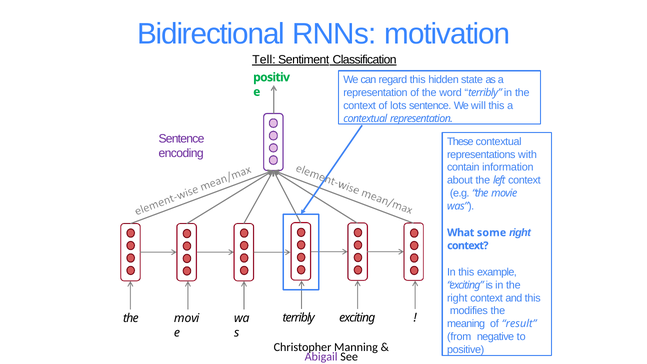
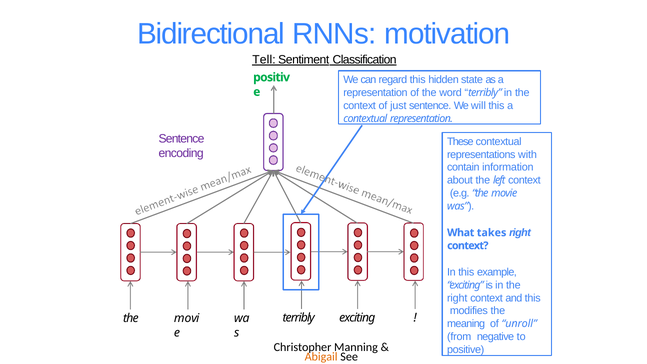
lots: lots -> just
some: some -> takes
result: result -> unroll
Abigail colour: purple -> orange
